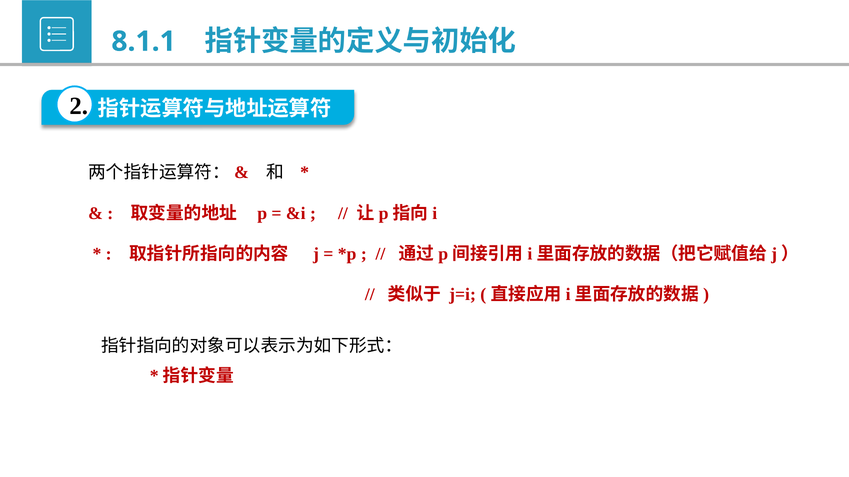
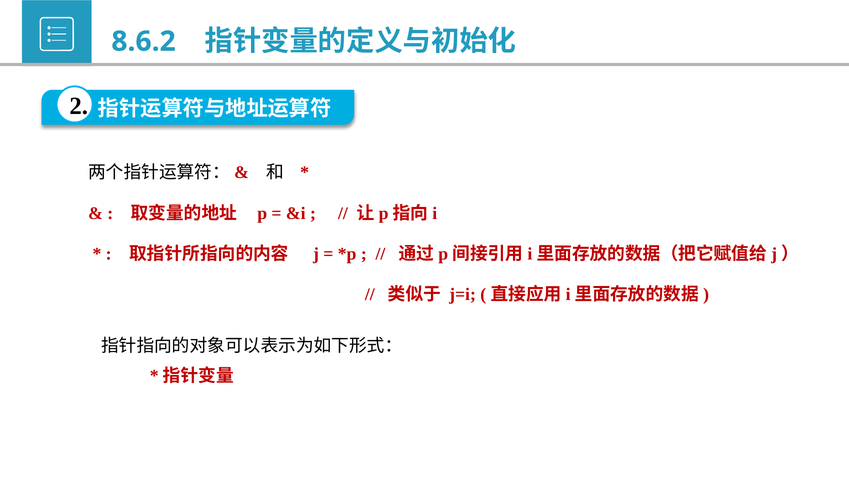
8.1.1: 8.1.1 -> 8.6.2
